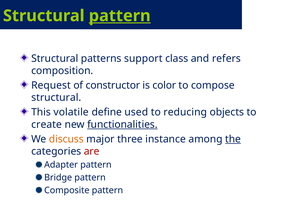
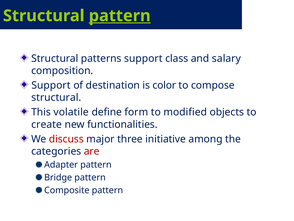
refers: refers -> salary
Request at (51, 85): Request -> Support
constructor: constructor -> destination
used: used -> form
reducing: reducing -> modified
functionalities underline: present -> none
discuss colour: orange -> red
instance: instance -> initiative
the underline: present -> none
